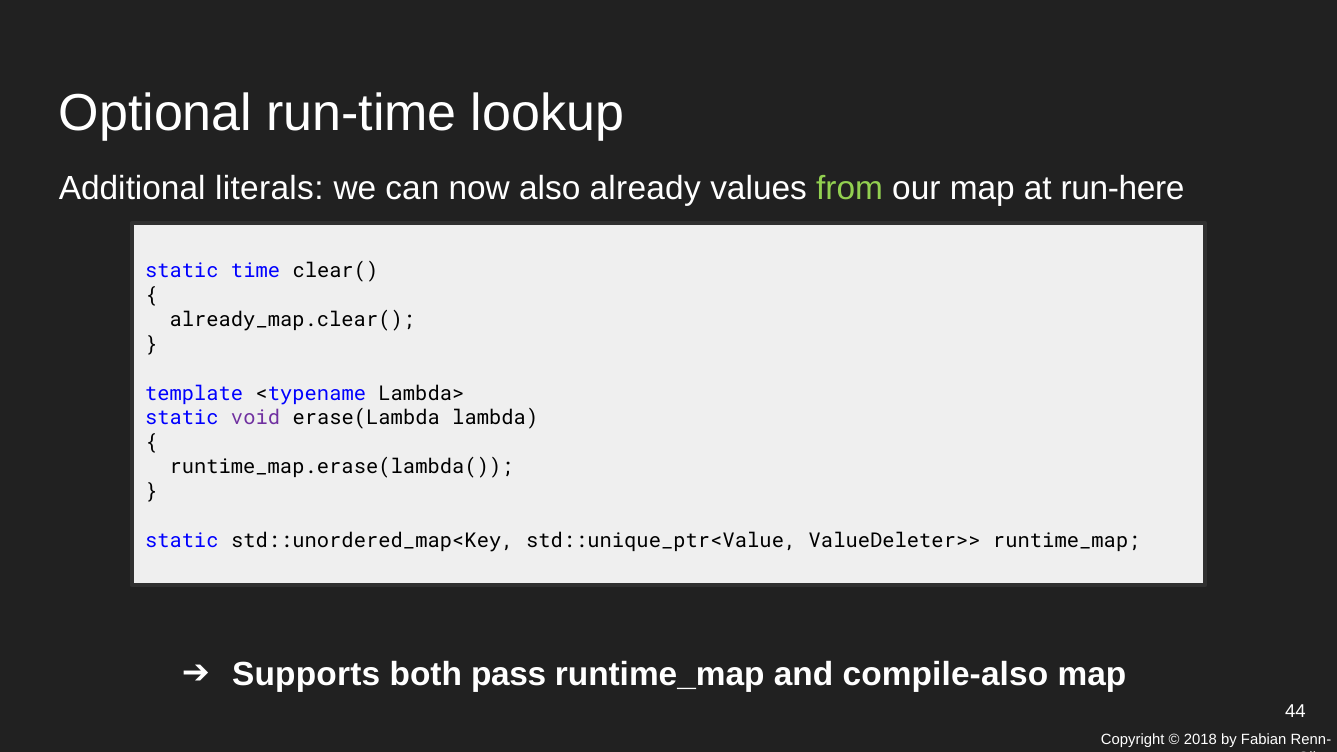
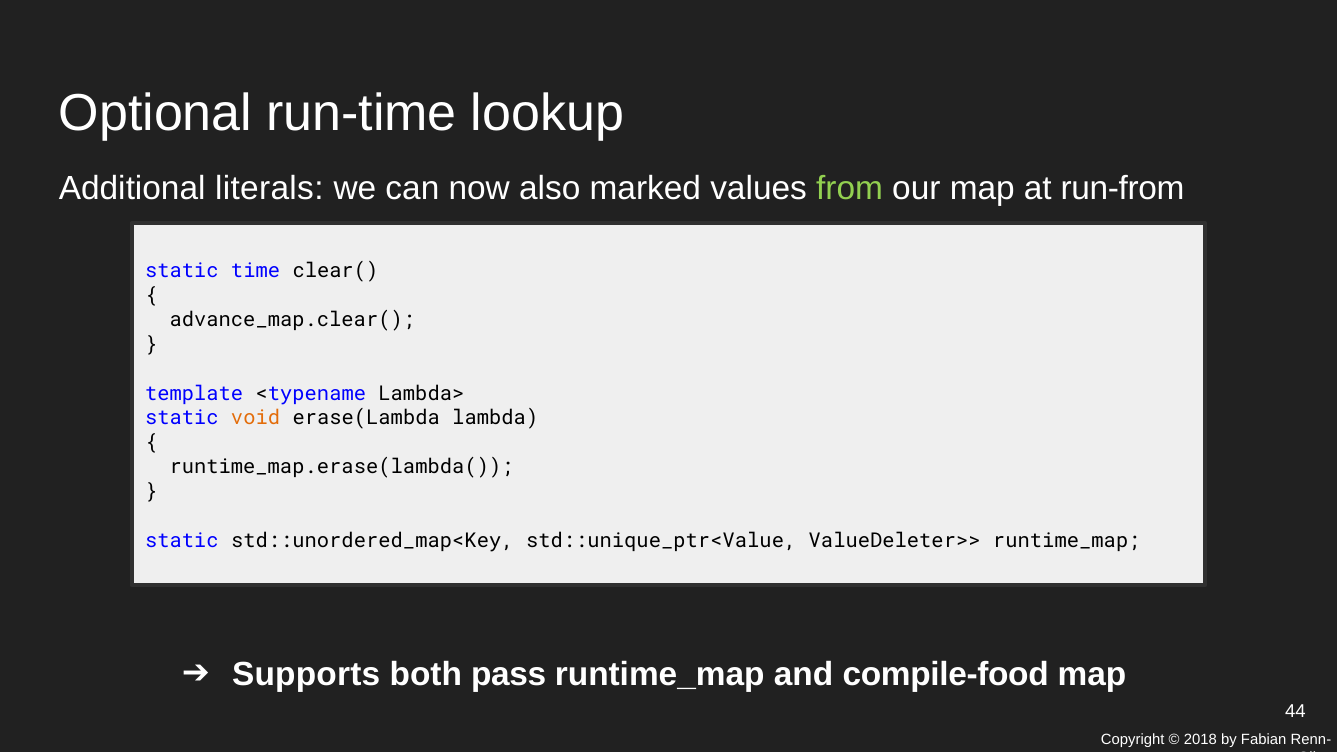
already: already -> marked
run-here: run-here -> run-from
already_map.clear(: already_map.clear( -> advance_map.clear(
void colour: purple -> orange
compile-also: compile-also -> compile-food
